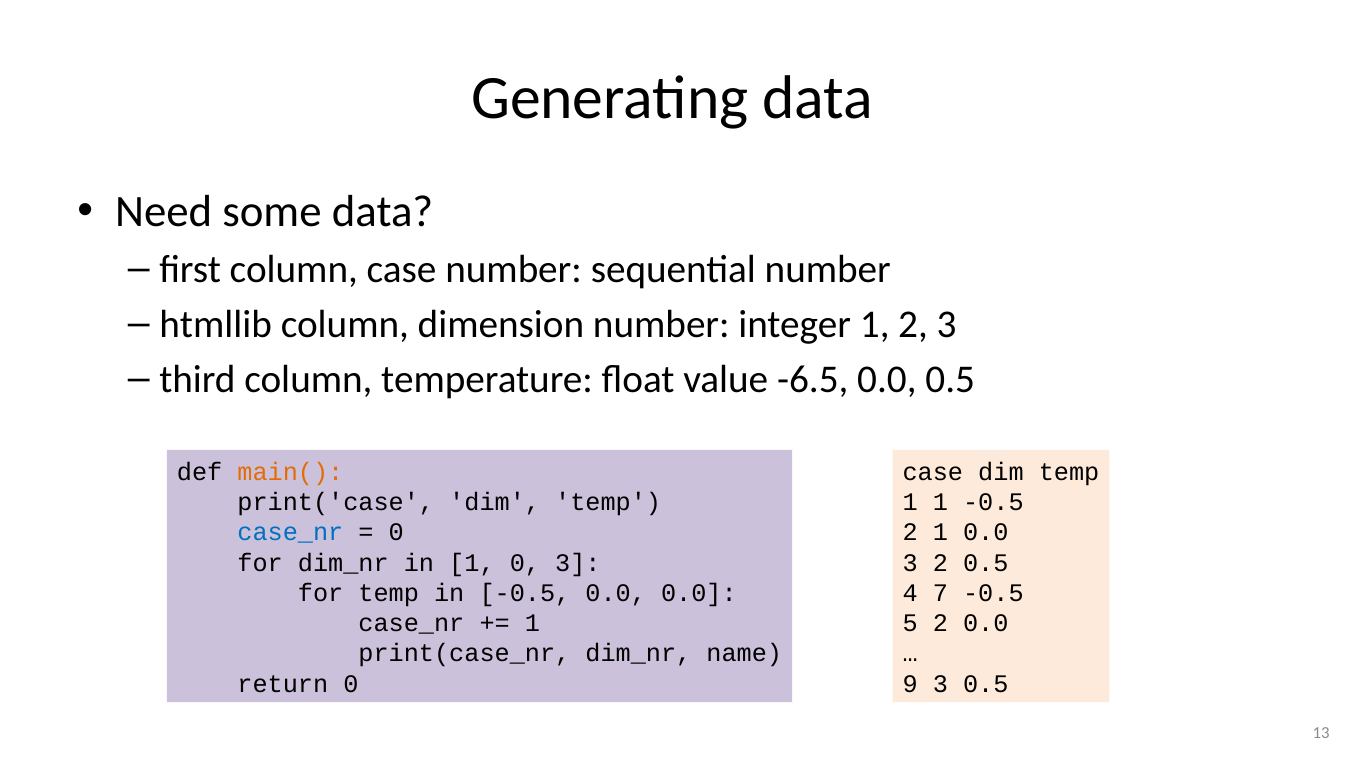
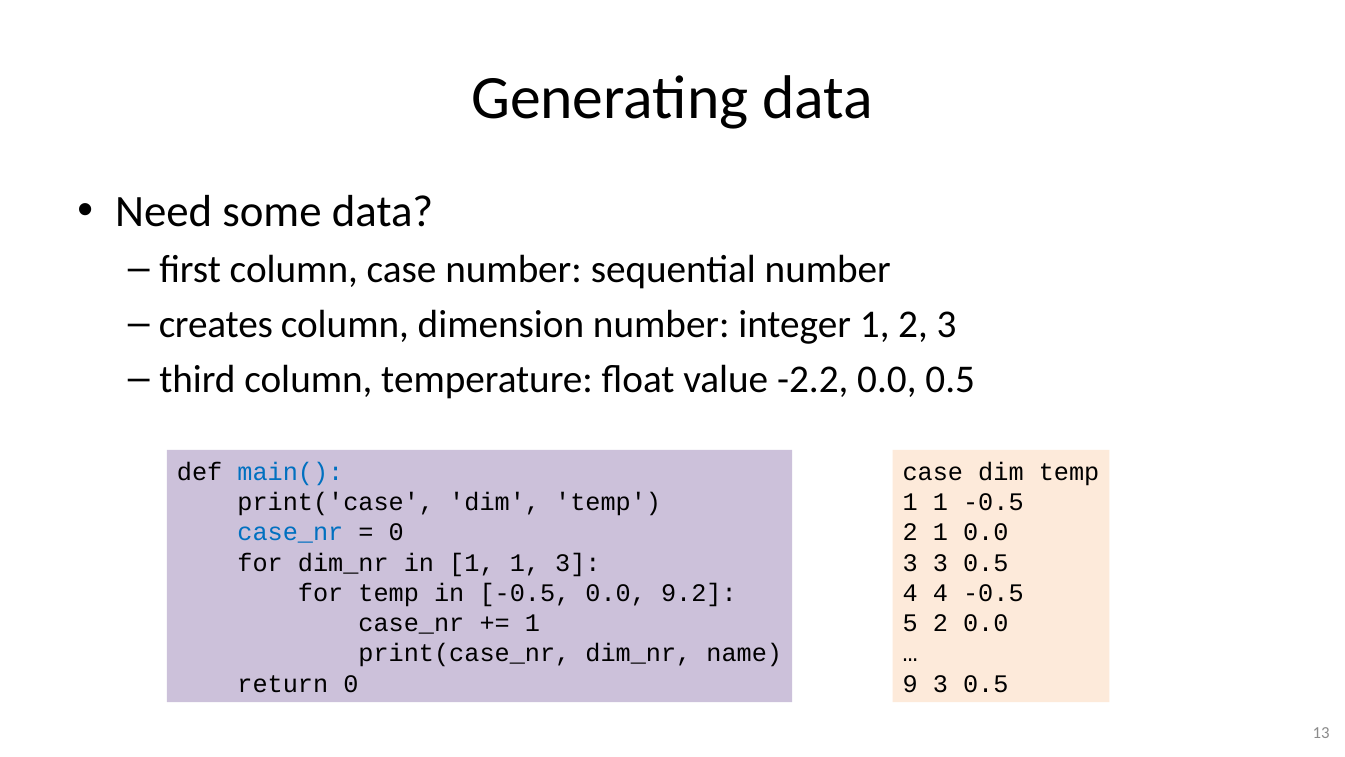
htmllib: htmllib -> creates
-6.5: -6.5 -> -2.2
main( colour: orange -> blue
in 1 0: 0 -> 1
3 2: 2 -> 3
0.0 0.0: 0.0 -> 9.2
4 7: 7 -> 4
